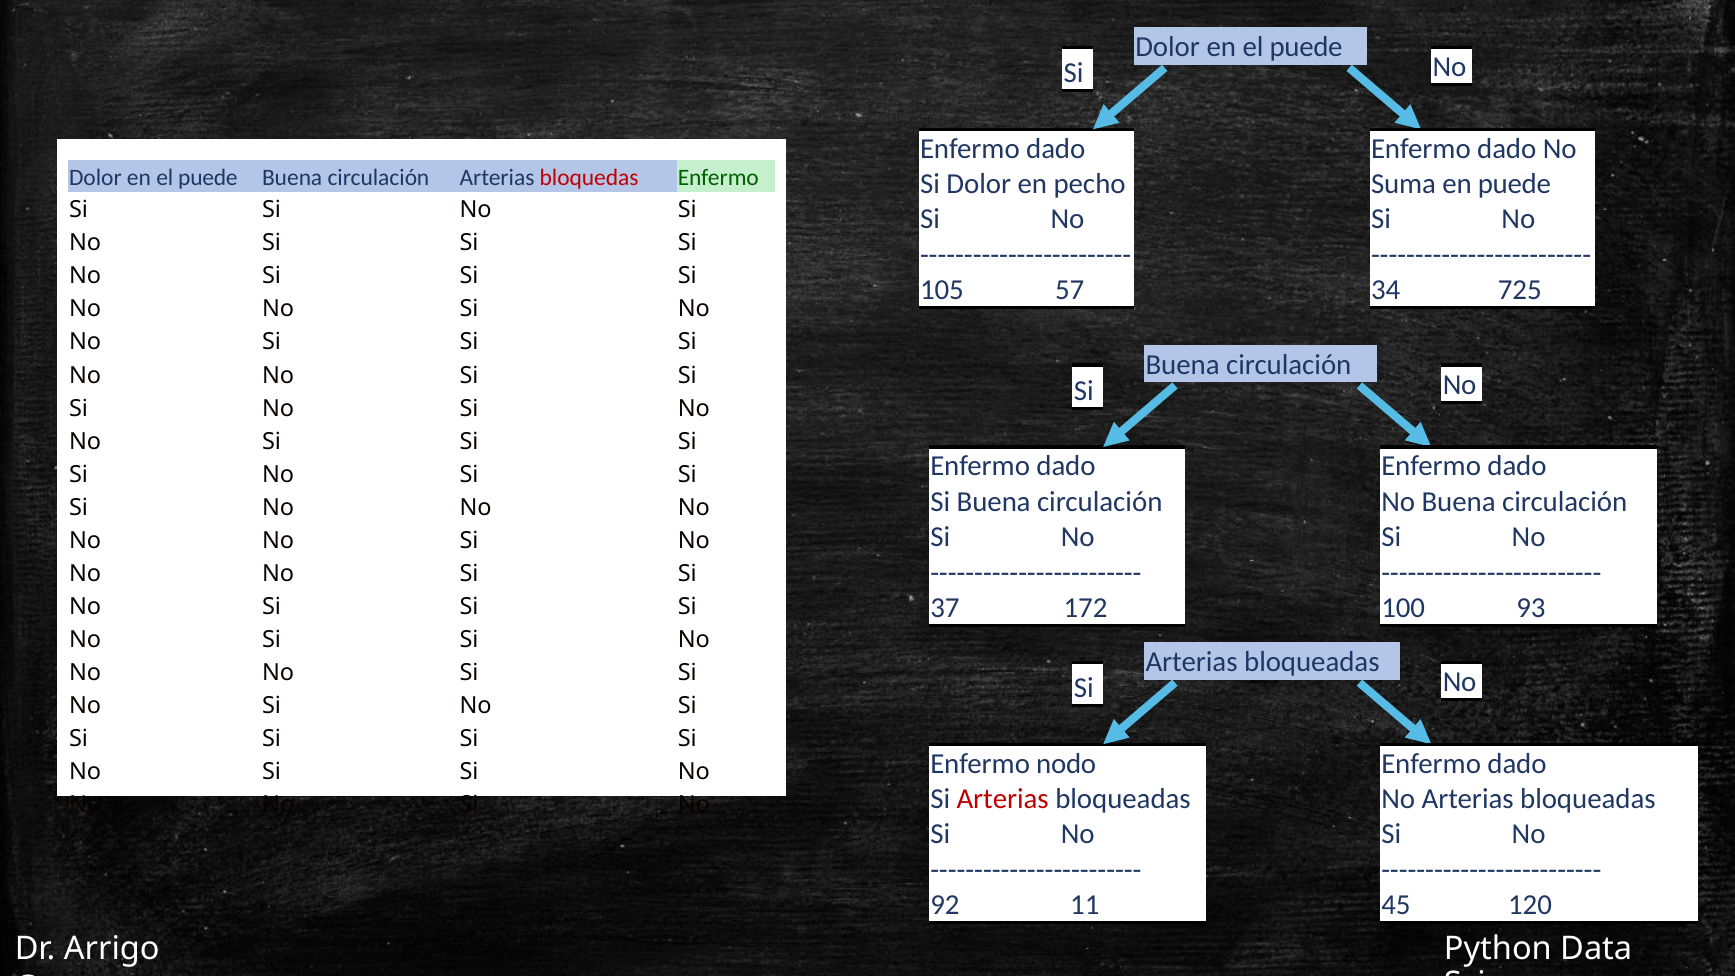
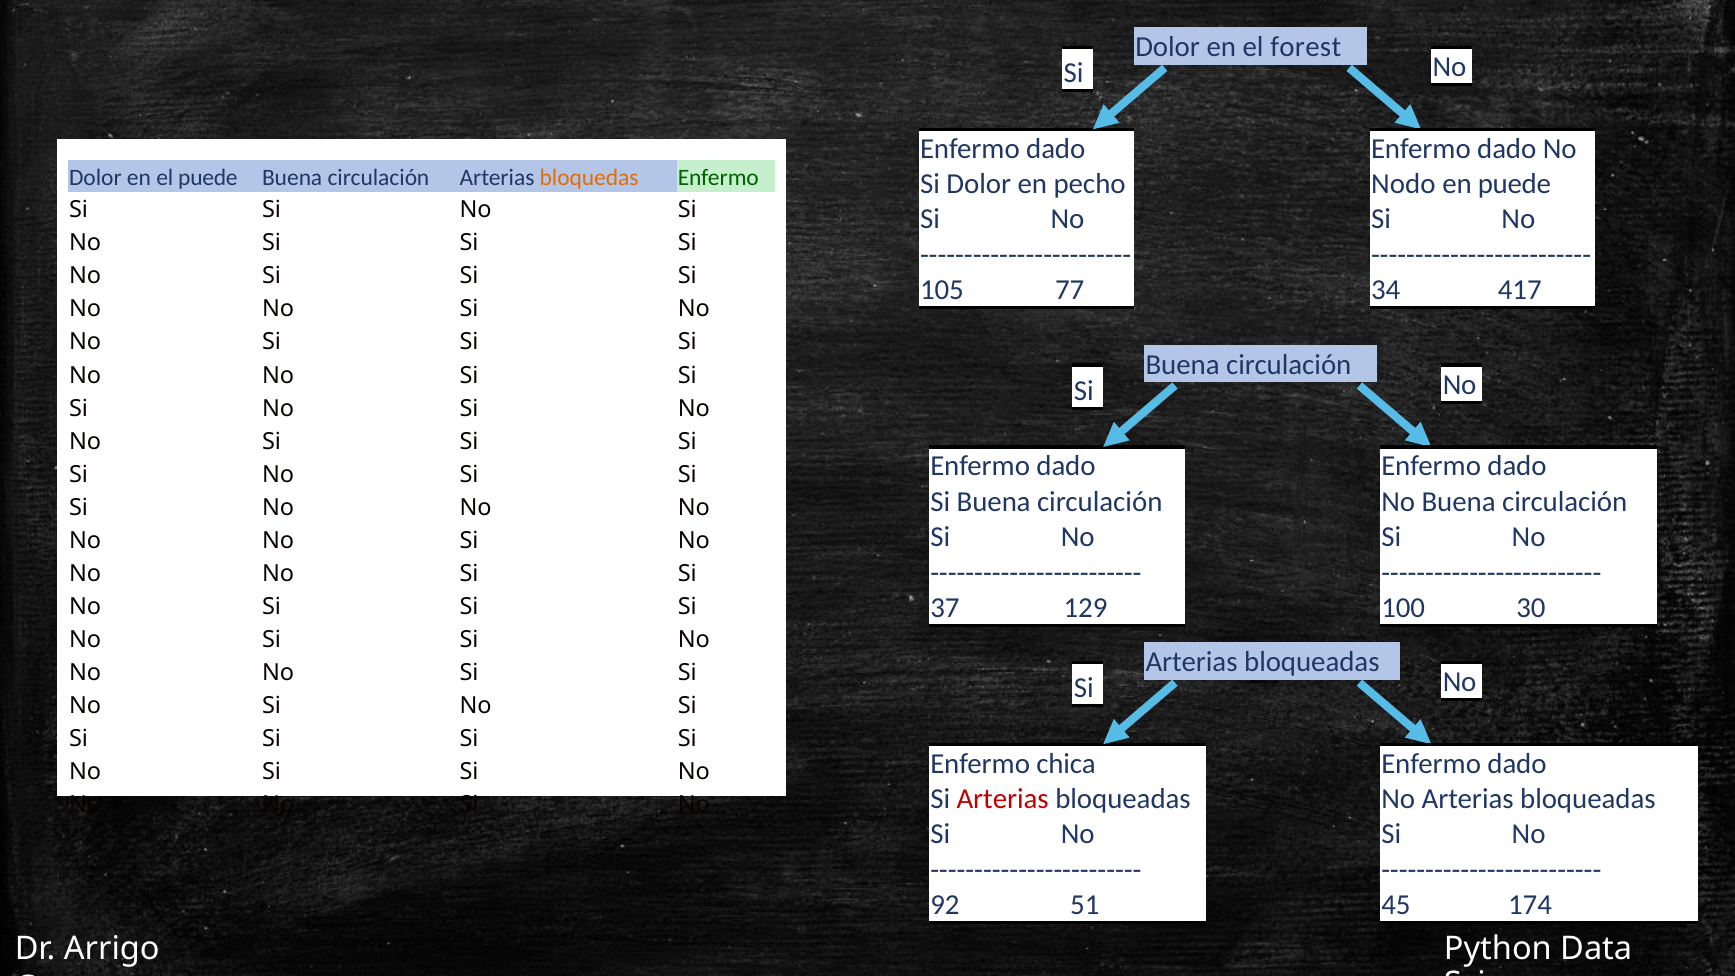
puede at (1306, 47): puede -> forest
bloquedas colour: red -> orange
Suma: Suma -> Nodo
57: 57 -> 77
725: 725 -> 417
172: 172 -> 129
93: 93 -> 30
nodo: nodo -> chica
11: 11 -> 51
120: 120 -> 174
